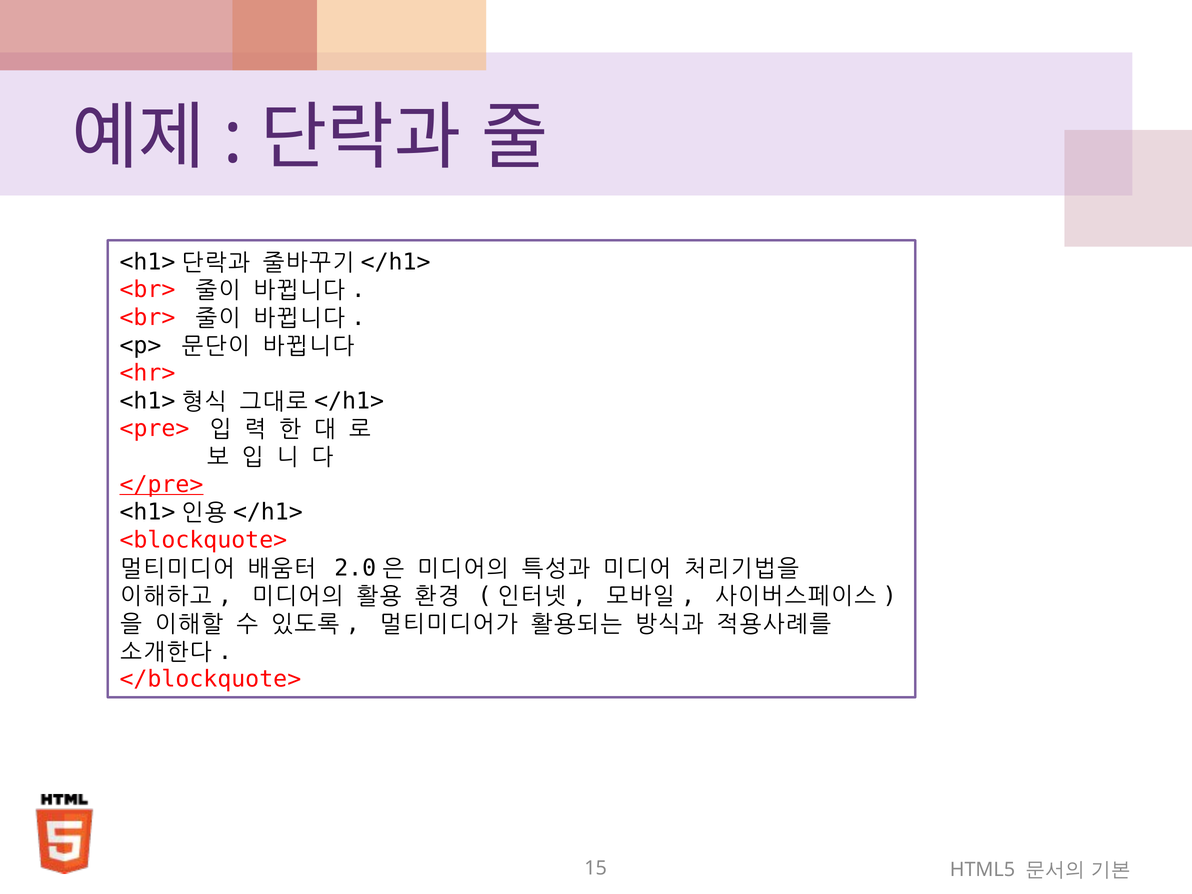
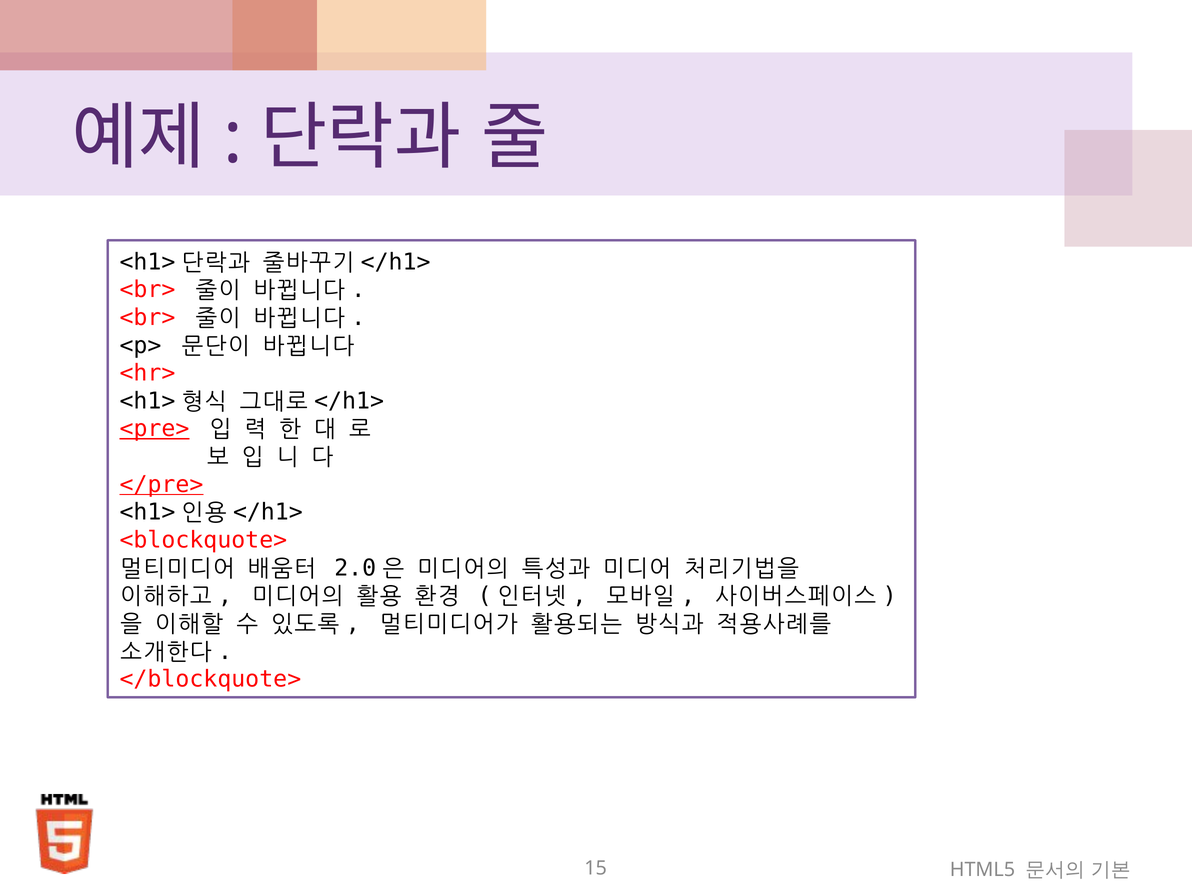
<pre> underline: none -> present
